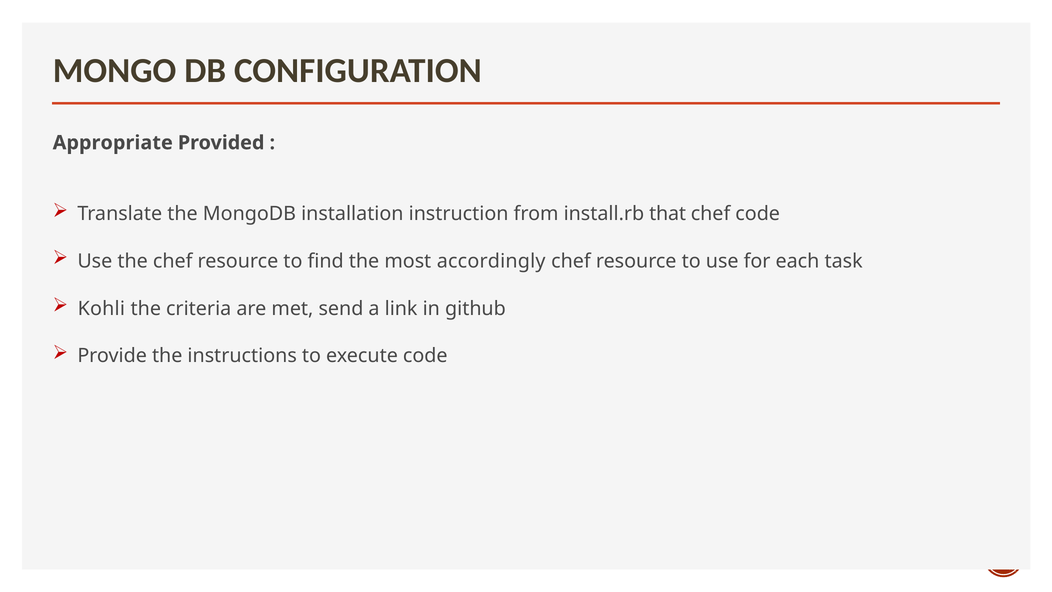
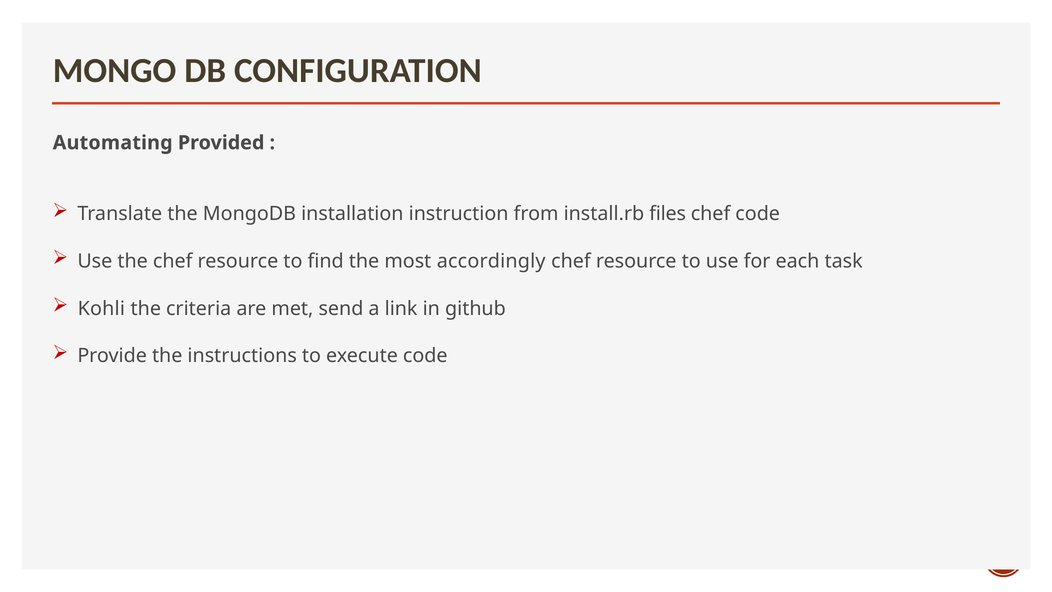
Appropriate: Appropriate -> Automating
that: that -> files
